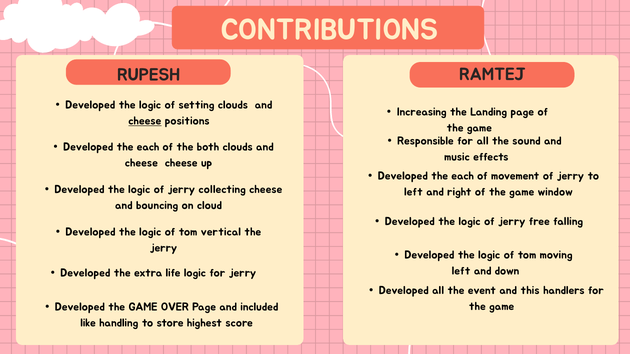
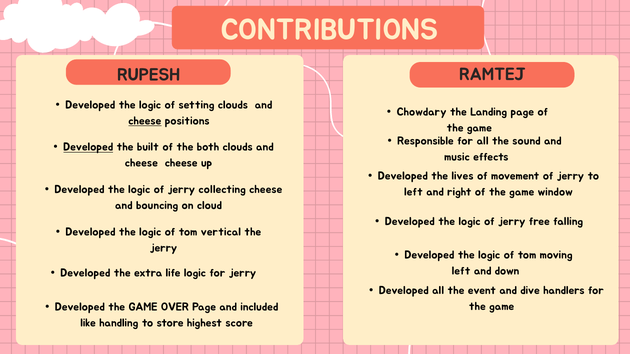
Increasing: Increasing -> Chowdary
Developed at (88, 147) underline: none -> present
each at (148, 147): each -> built
each at (463, 176): each -> lives
this: this -> dive
